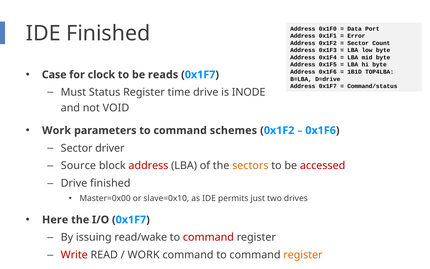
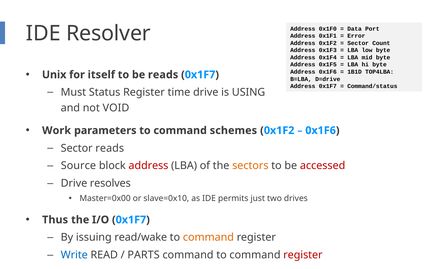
IDE Finished: Finished -> Resolver
Case: Case -> Unix
clock: clock -> itself
INODE: INODE -> USING
Sector driver: driver -> reads
Drive finished: finished -> resolves
Here: Here -> Thus
command at (208, 237) colour: red -> orange
Write colour: red -> blue
WORK at (144, 255): WORK -> PARTS
register at (303, 255) colour: orange -> red
